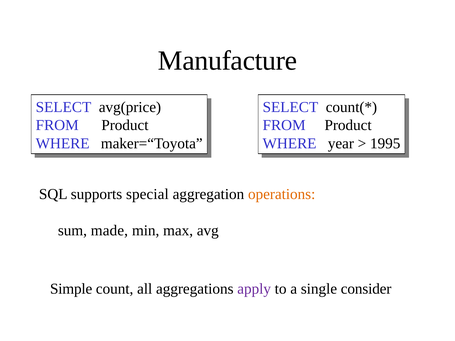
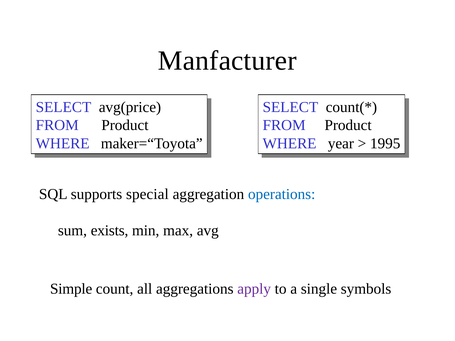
Manufacture: Manufacture -> Manfacturer
operations colour: orange -> blue
made: made -> exists
consider: consider -> symbols
